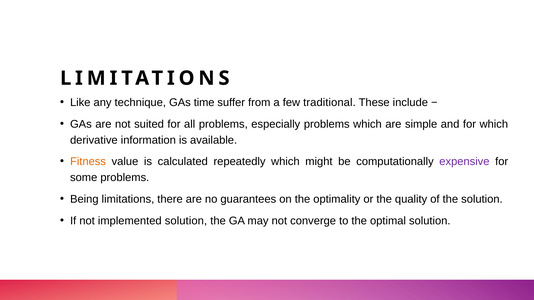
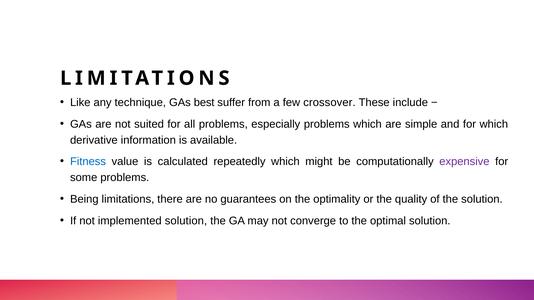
time: time -> best
traditional: traditional -> crossover
Fitness colour: orange -> blue
